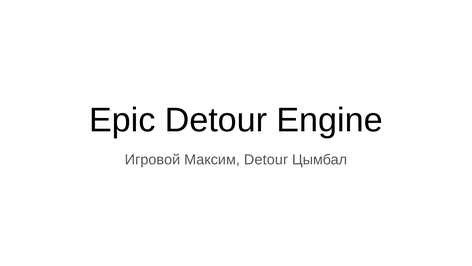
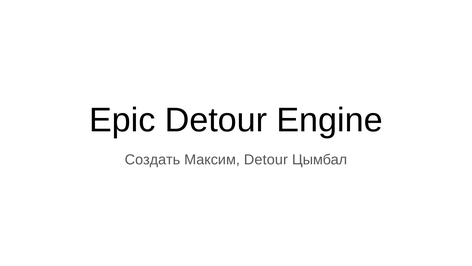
Игровой: Игровой -> Создать
